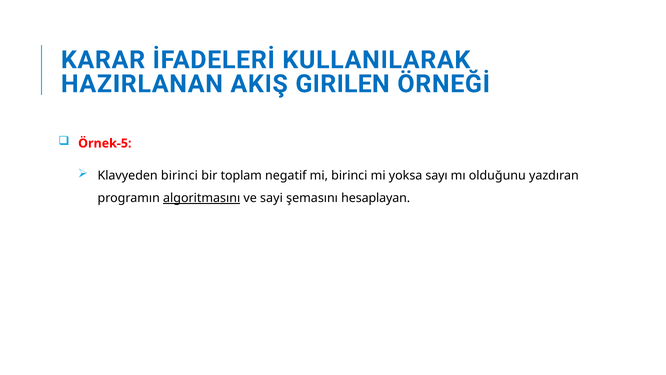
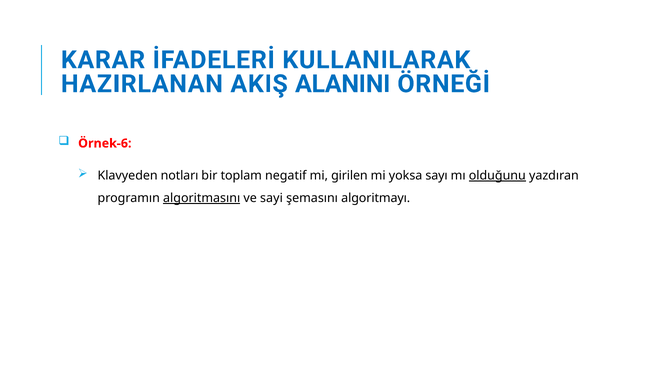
GIRILEN: GIRILEN -> ALANINI
Örnek-5: Örnek-5 -> Örnek-6
Klavyeden birinci: birinci -> notları
mi birinci: birinci -> girilen
olduğunu underline: none -> present
hesaplayan: hesaplayan -> algoritmayı
